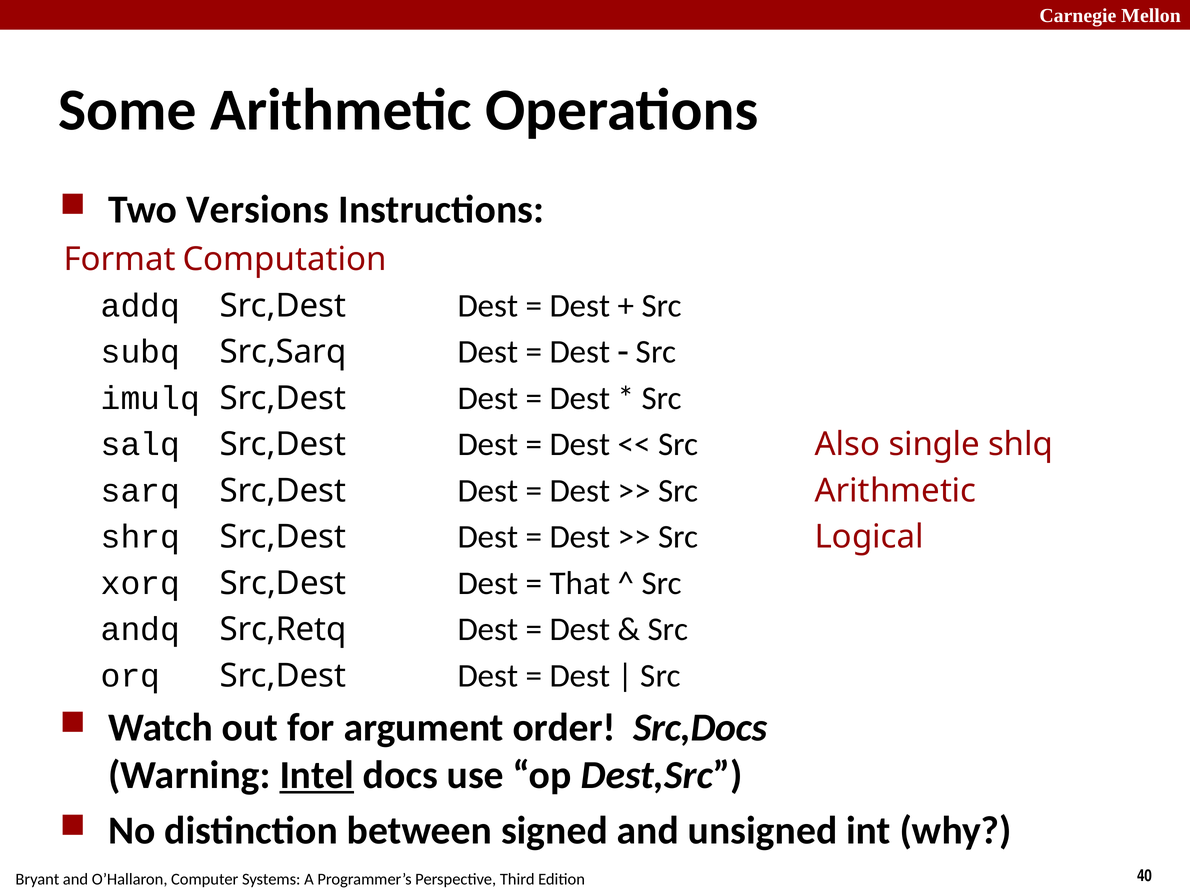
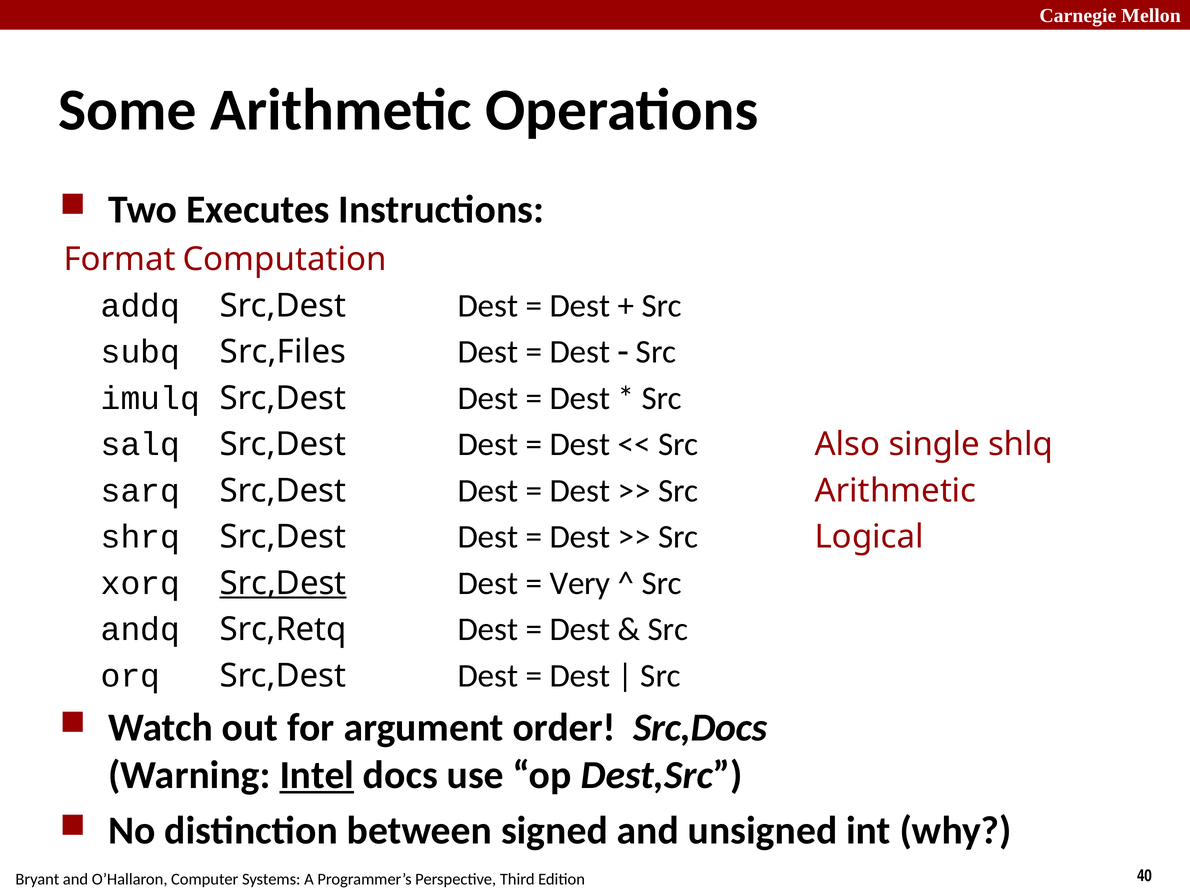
Versions: Versions -> Executes
Src,Sarq: Src,Sarq -> Src,Files
Src,Dest at (283, 584) underline: none -> present
That: That -> Very
